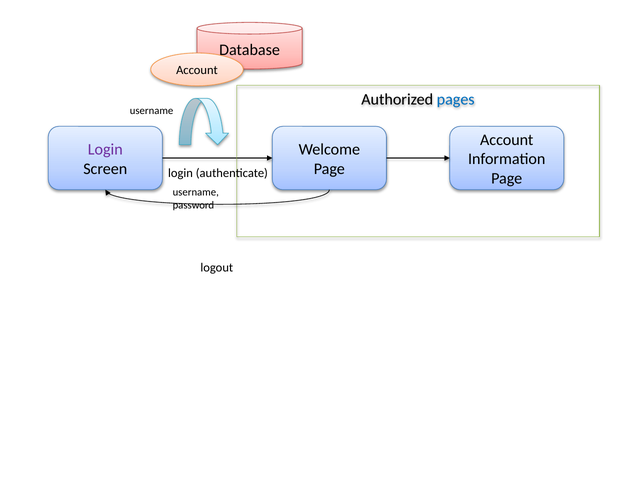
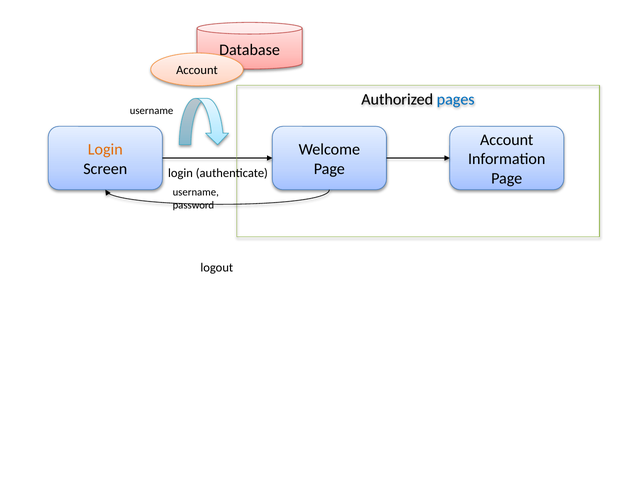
Login at (105, 149) colour: purple -> orange
